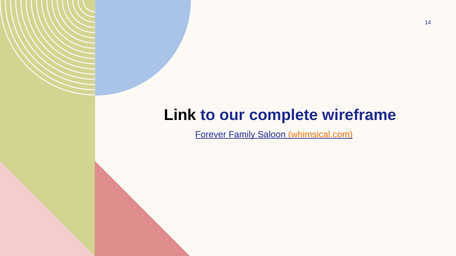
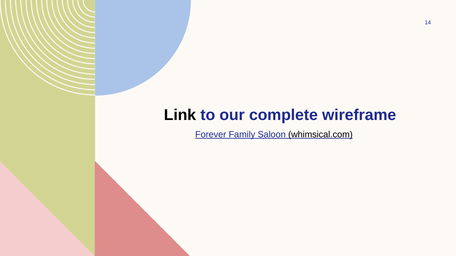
whimsical.com colour: orange -> black
